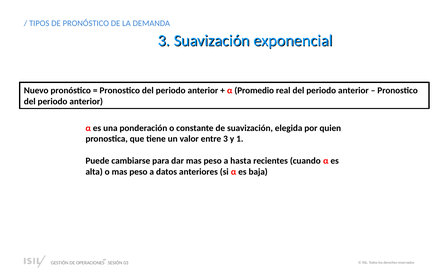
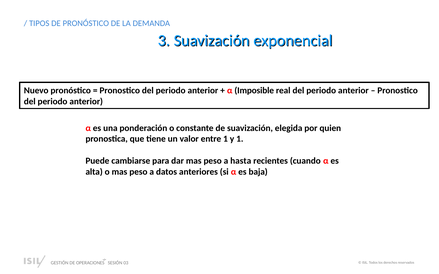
Promedio: Promedio -> Imposible
entre 3: 3 -> 1
